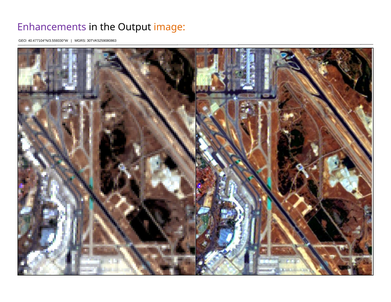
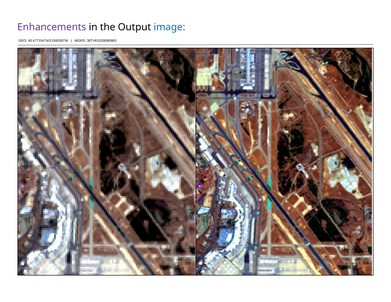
image colour: orange -> blue
